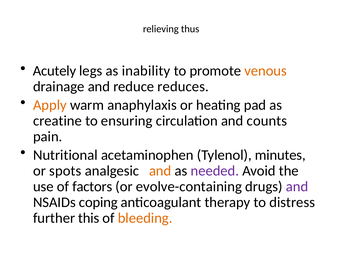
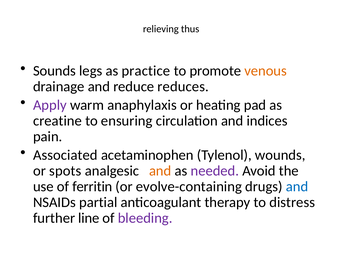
Acutely: Acutely -> Sounds
inability: inability -> practice
Apply colour: orange -> purple
counts: counts -> indices
Nutritional: Nutritional -> Associated
minutes: minutes -> wounds
factors: factors -> ferritin
and at (297, 187) colour: purple -> blue
coping: coping -> partial
this: this -> line
bleeding colour: orange -> purple
